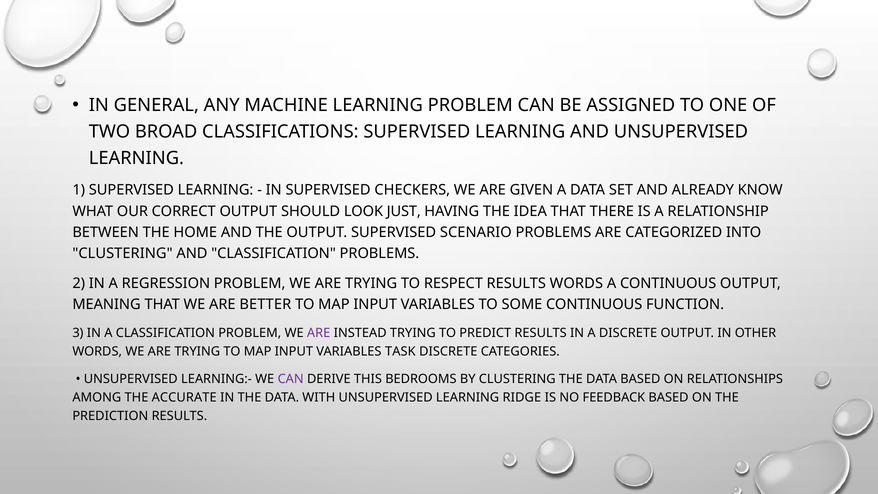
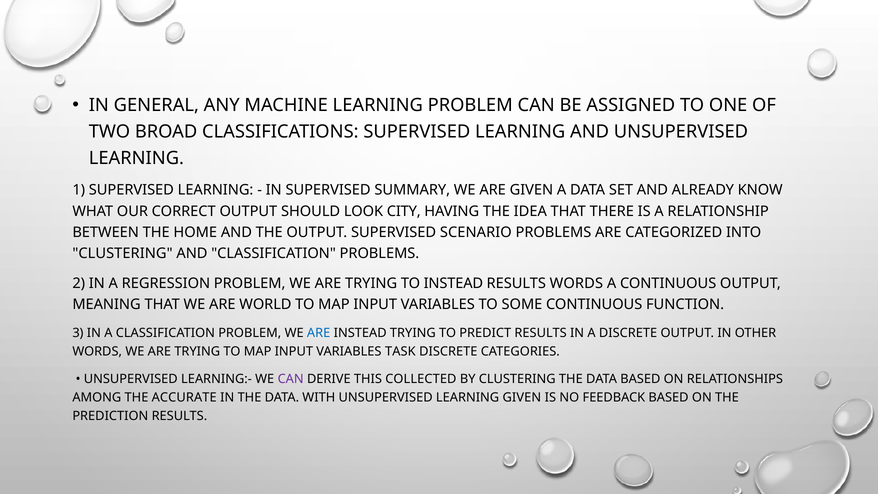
CHECKERS: CHECKERS -> SUMMARY
JUST: JUST -> CITY
TO RESPECT: RESPECT -> INSTEAD
BETTER: BETTER -> WORLD
ARE at (319, 333) colour: purple -> blue
BEDROOMS: BEDROOMS -> COLLECTED
LEARNING RIDGE: RIDGE -> GIVEN
